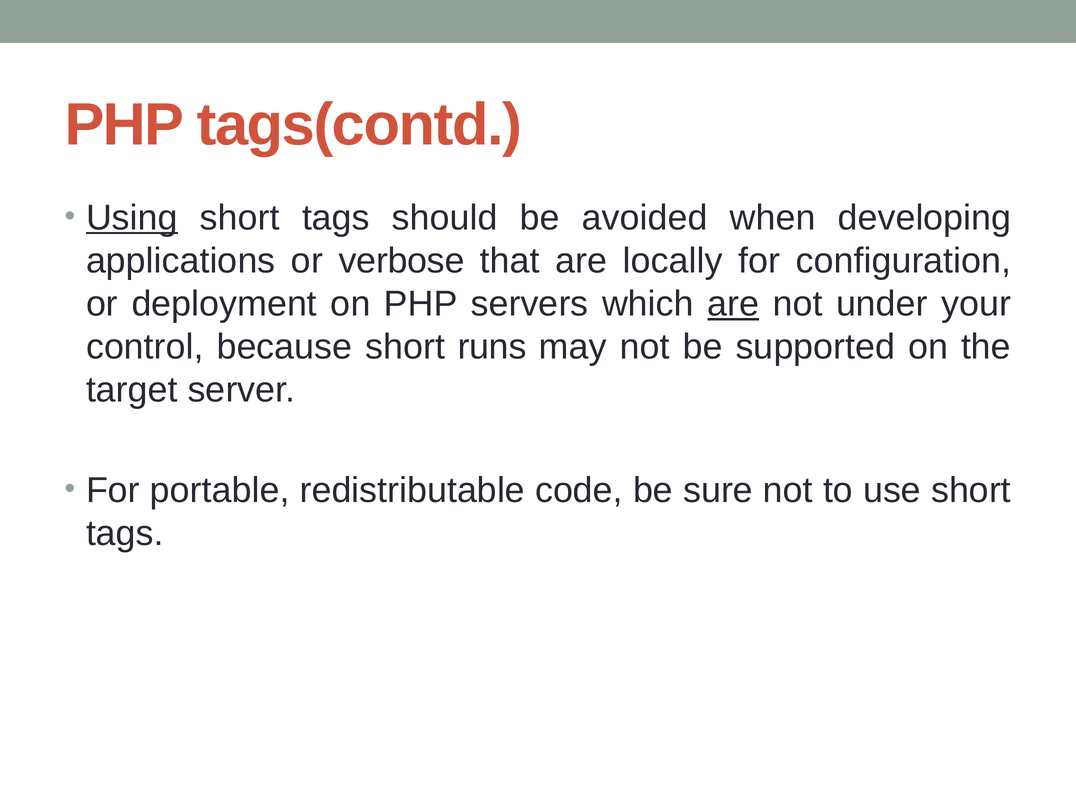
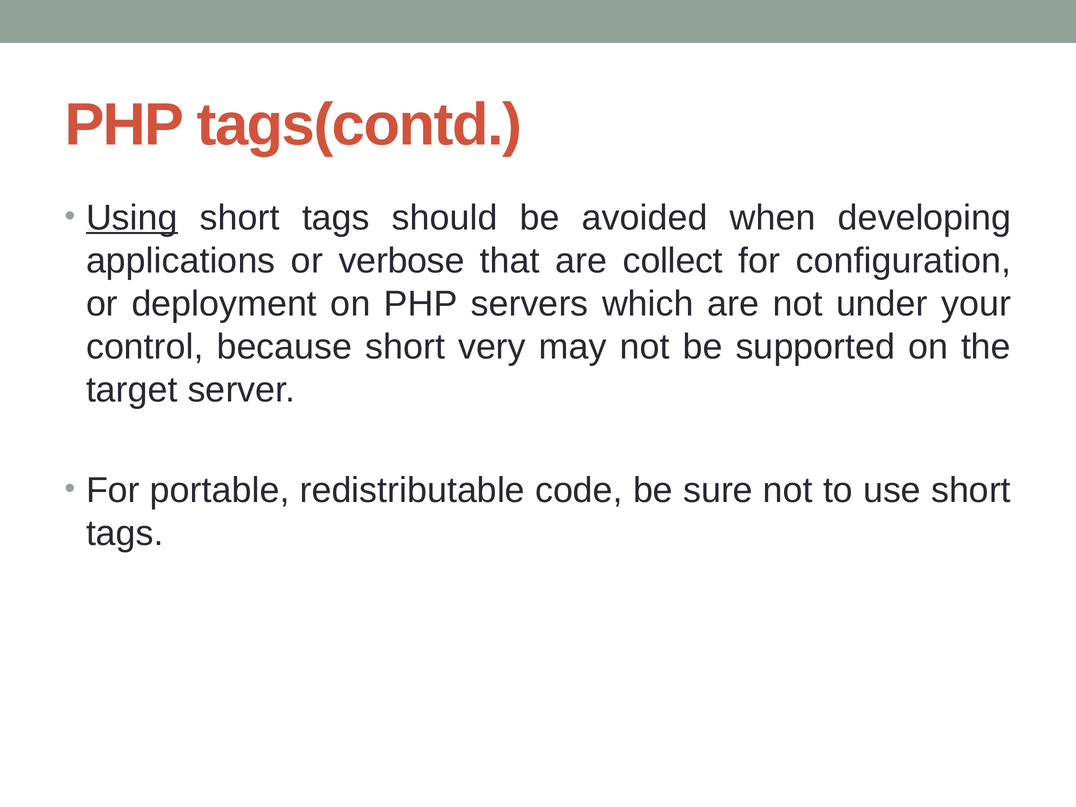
locally: locally -> collect
are at (733, 304) underline: present -> none
runs: runs -> very
